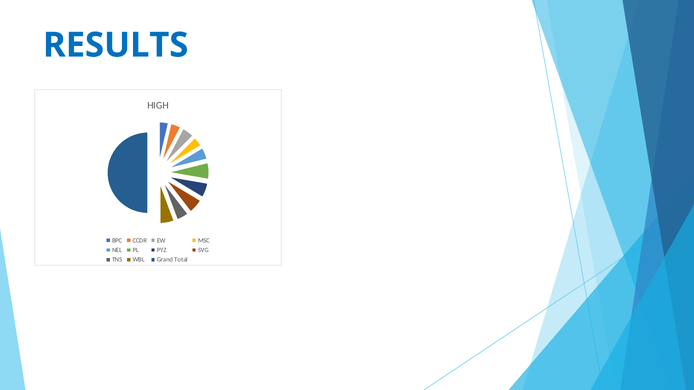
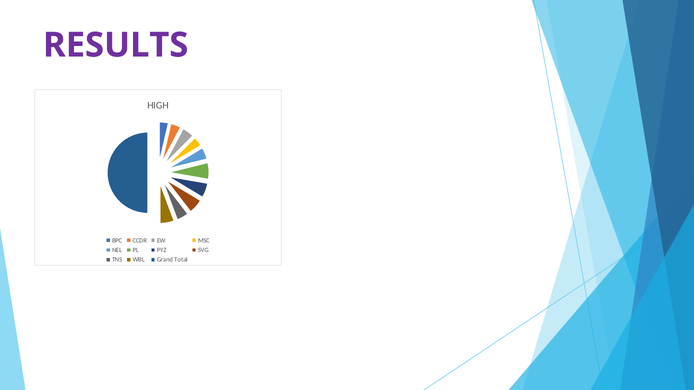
RESULTS colour: blue -> purple
